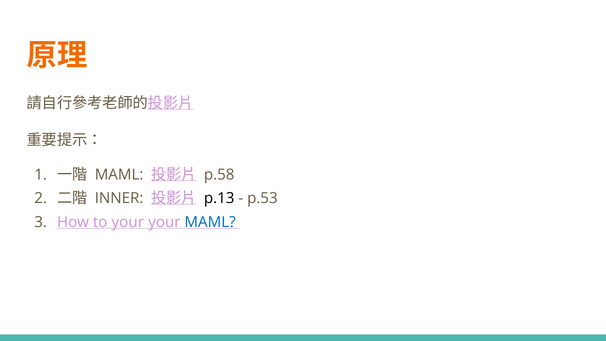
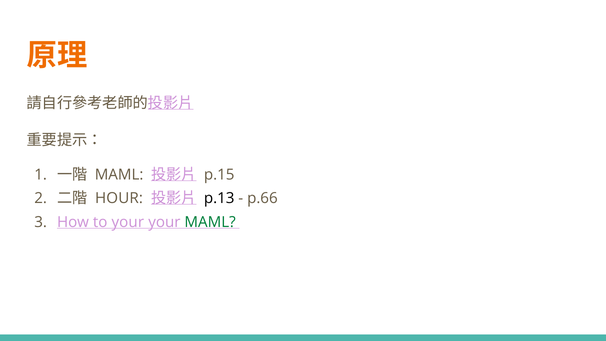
p.58: p.58 -> p.15
INNER: INNER -> HOUR
p.53: p.53 -> p.66
MAML at (210, 222) colour: blue -> green
